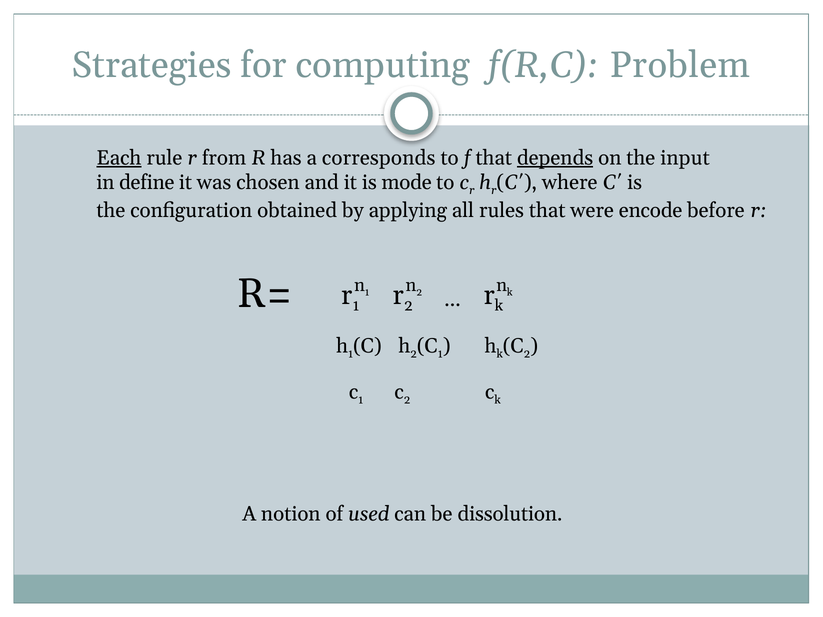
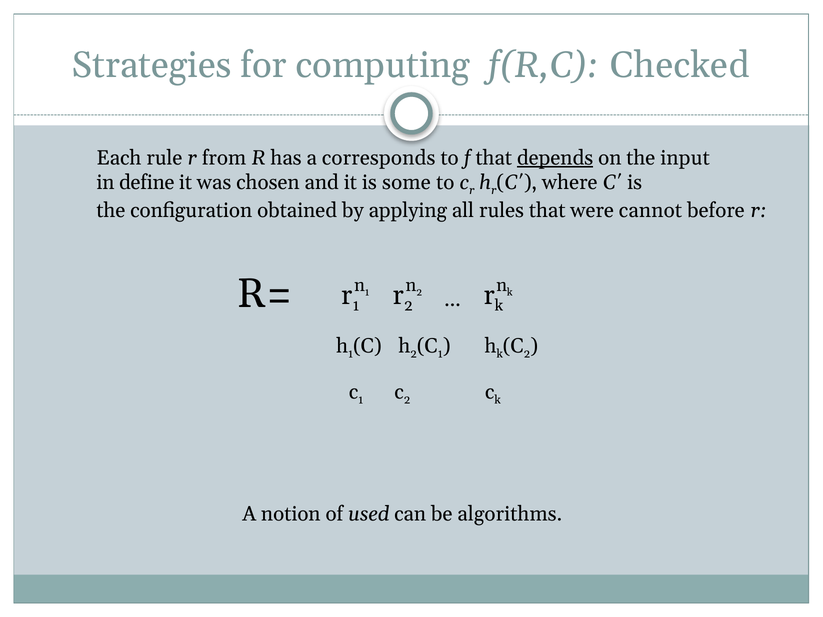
Problem: Problem -> Checked
Each underline: present -> none
mode: mode -> some
encode: encode -> cannot
dissolution: dissolution -> algorithms
